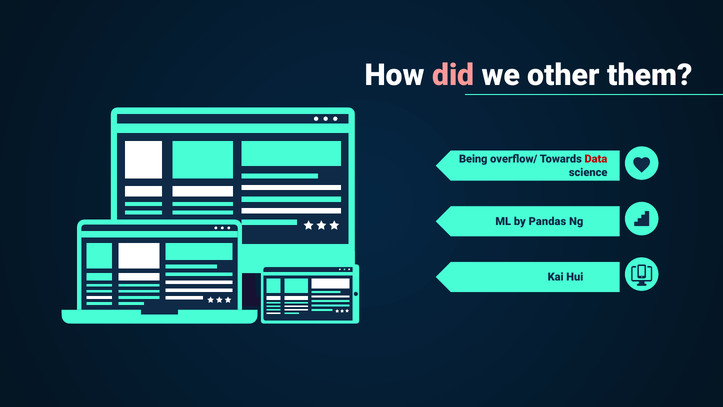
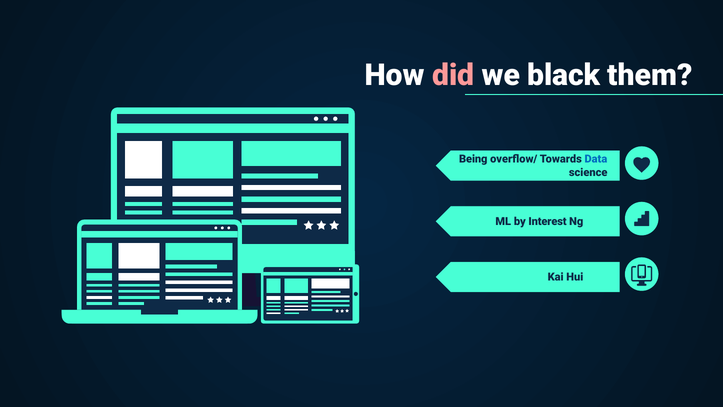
other: other -> black
Data colour: red -> blue
Pandas: Pandas -> Interest
